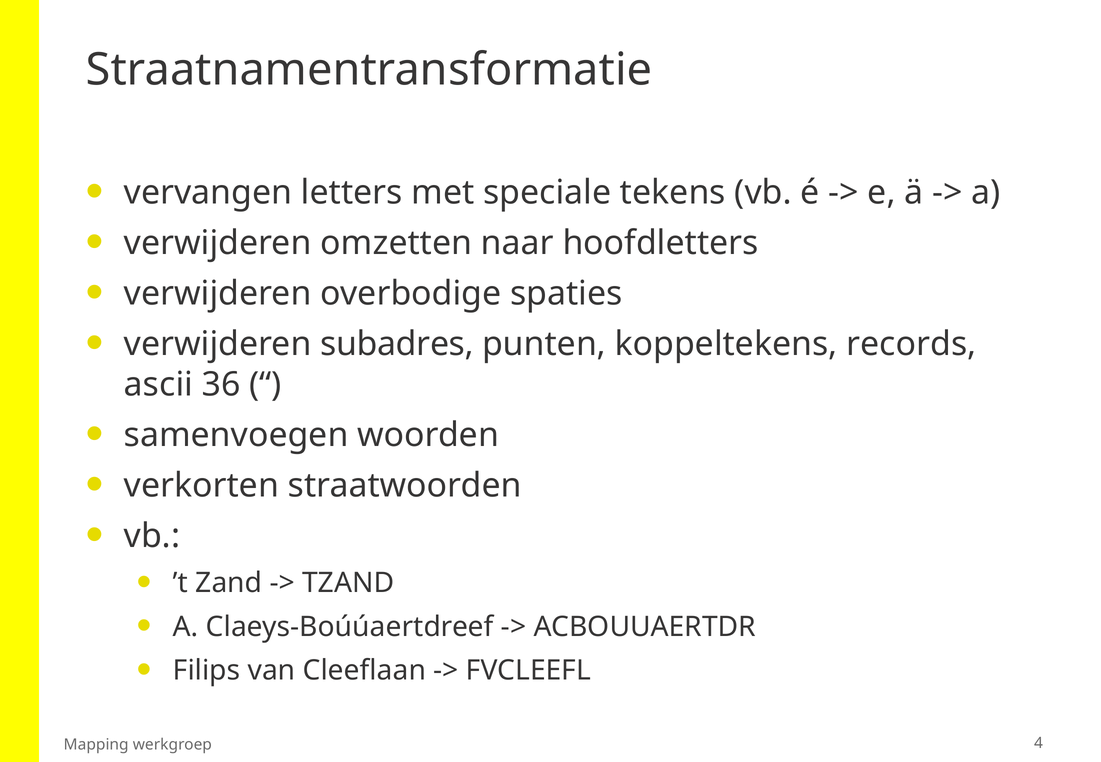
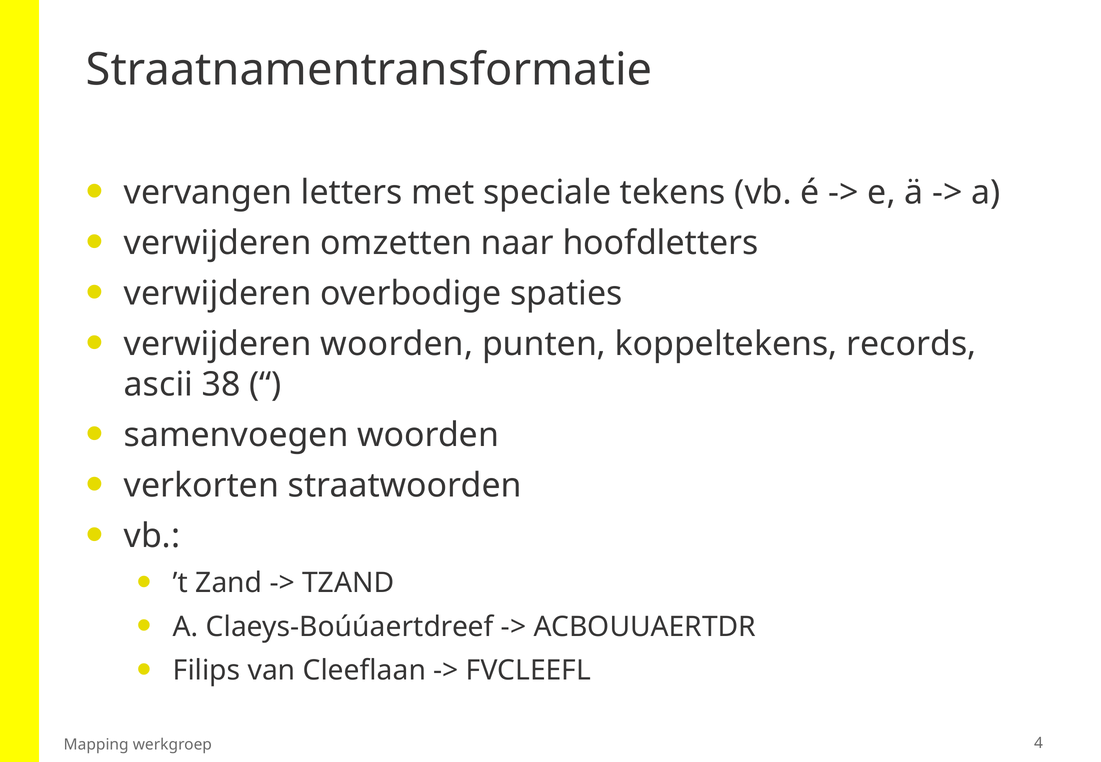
verwijderen subadres: subadres -> woorden
36: 36 -> 38
